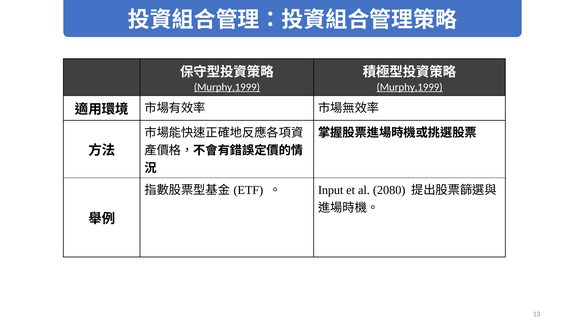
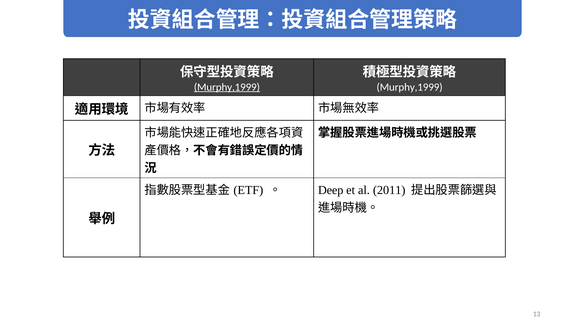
Murphy,1999 at (410, 87) underline: present -> none
Input: Input -> Deep
2080: 2080 -> 2011
